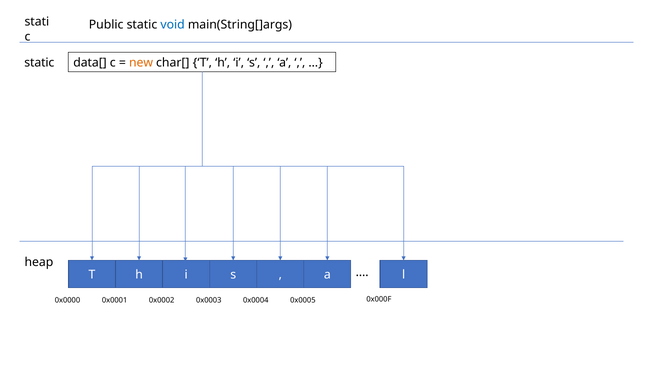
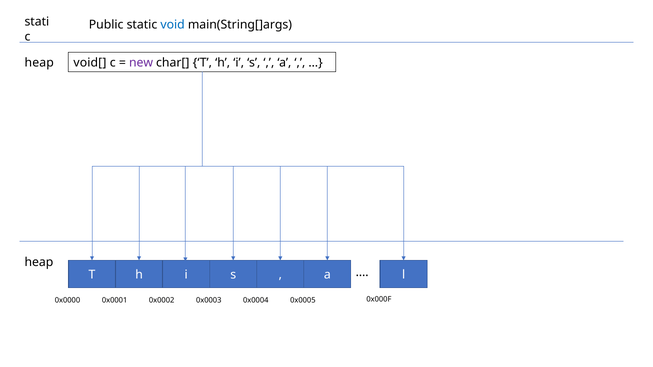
static at (39, 63): static -> heap
data[: data[ -> void[
new colour: orange -> purple
